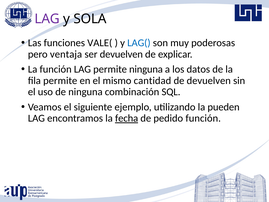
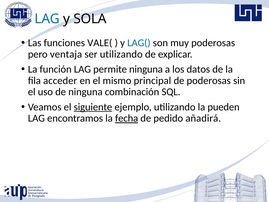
LAG at (47, 19) colour: purple -> blue
ser devuelven: devuelven -> utilizando
fila permite: permite -> acceder
cantidad: cantidad -> principal
de devuelven: devuelven -> poderosas
siguiente underline: none -> present
pedido función: función -> añadirá
